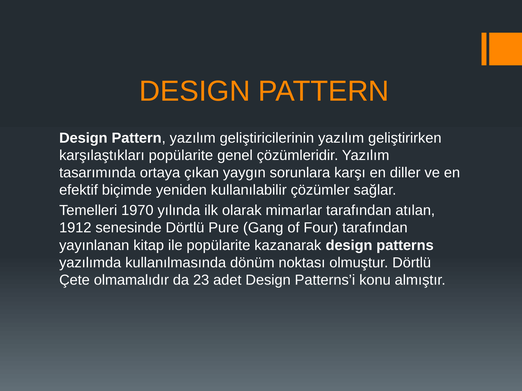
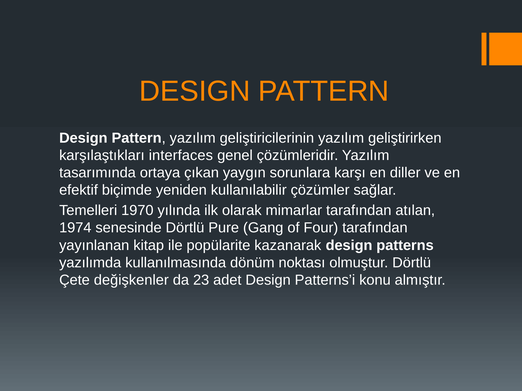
karşılaştıkları popülarite: popülarite -> interfaces
1912: 1912 -> 1974
olmamalıdır: olmamalıdır -> değişkenler
